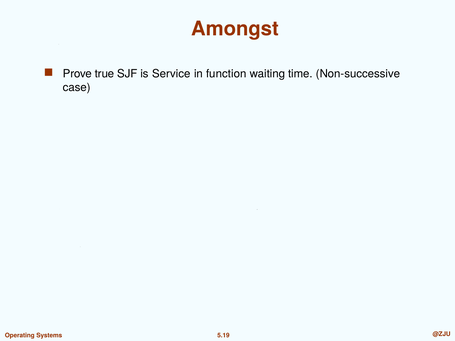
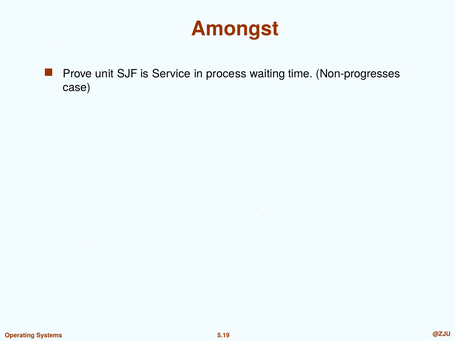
true: true -> unit
function: function -> process
Non-successive: Non-successive -> Non-progresses
